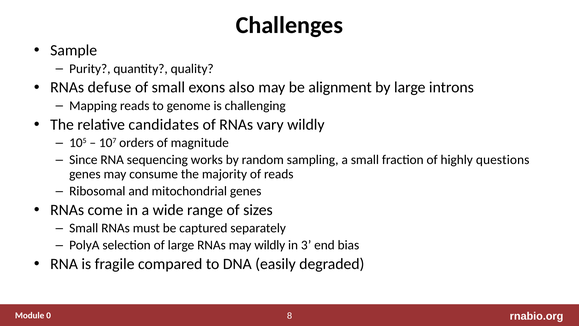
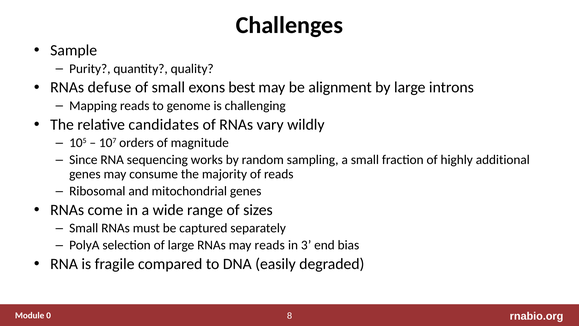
also: also -> best
questions: questions -> additional
may wildly: wildly -> reads
